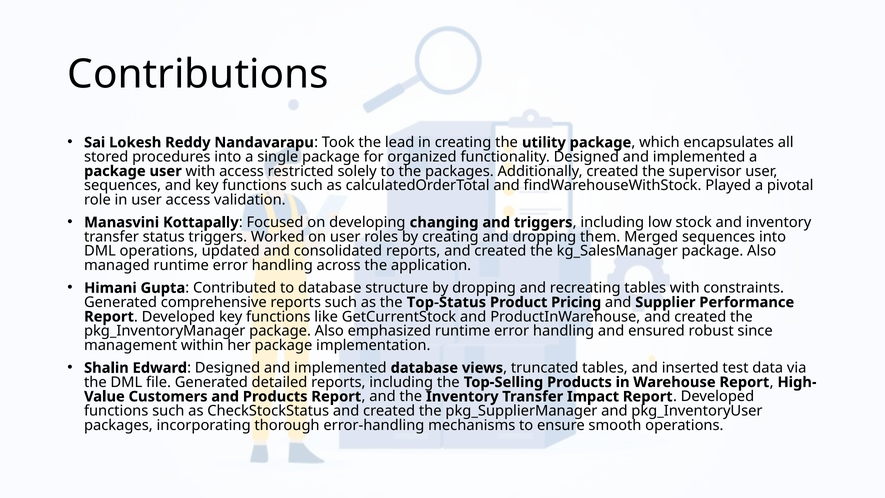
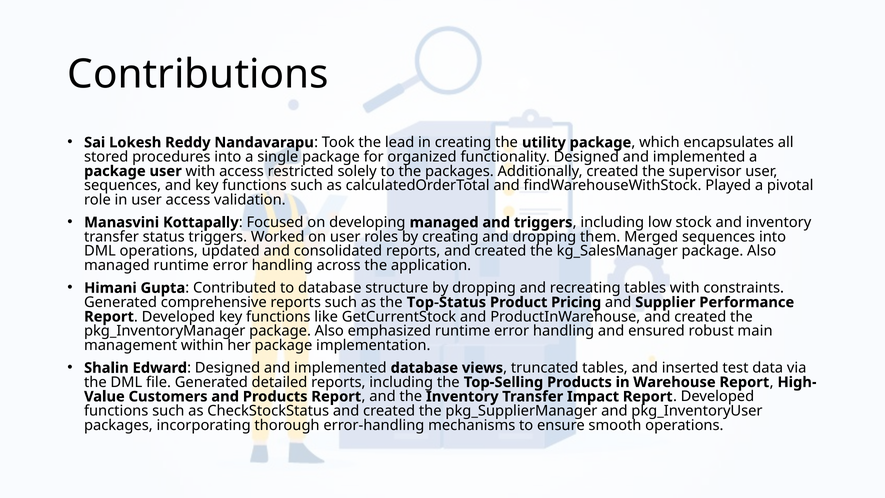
developing changing: changing -> managed
since: since -> main
